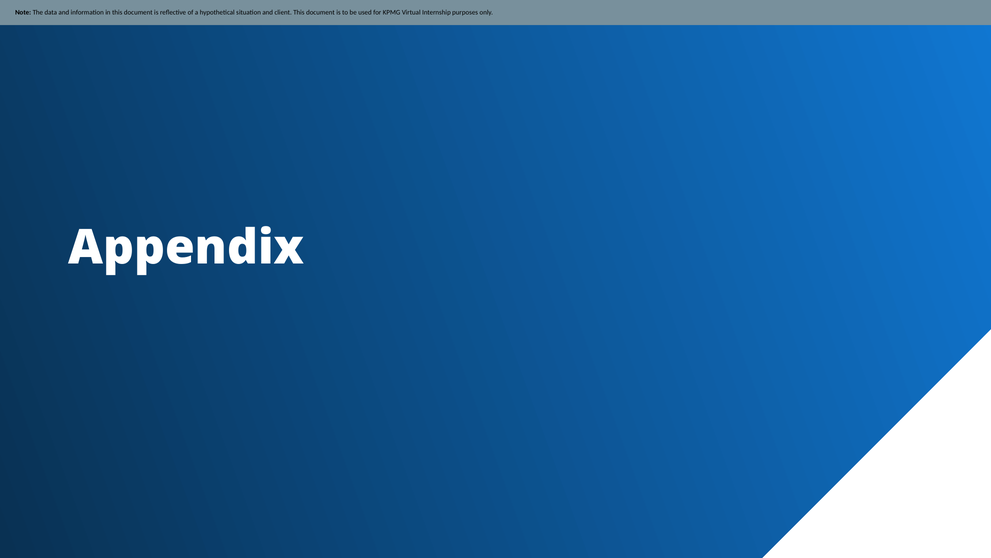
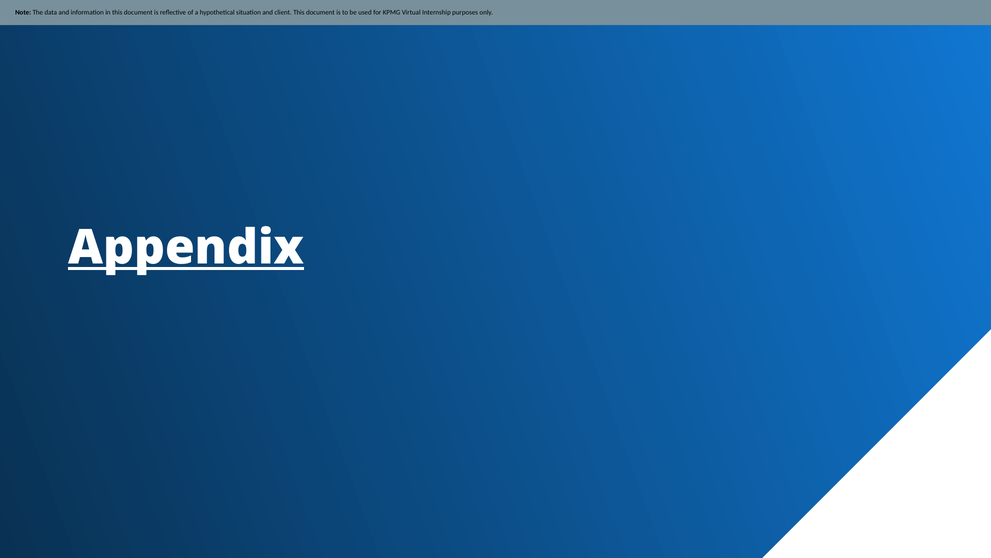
Appendix underline: none -> present
